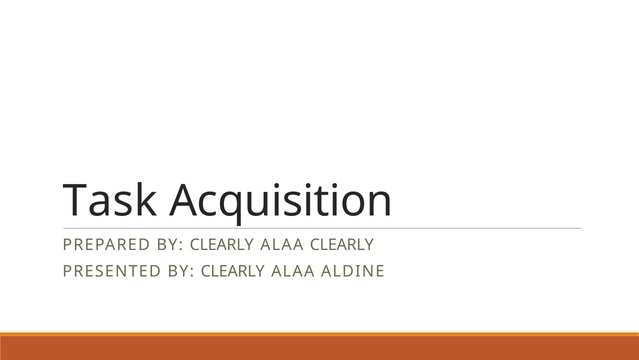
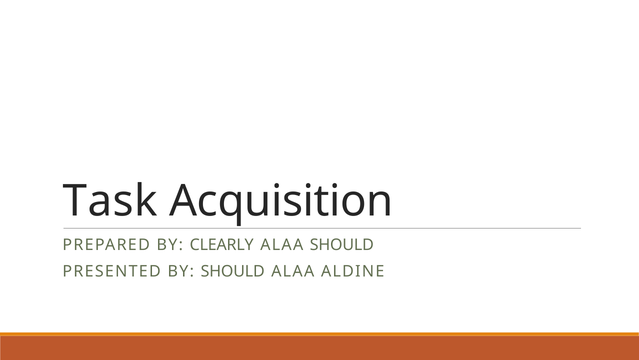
ALAA CLEARLY: CLEARLY -> SHOULD
PRESENTED BY CLEARLY: CLEARLY -> SHOULD
